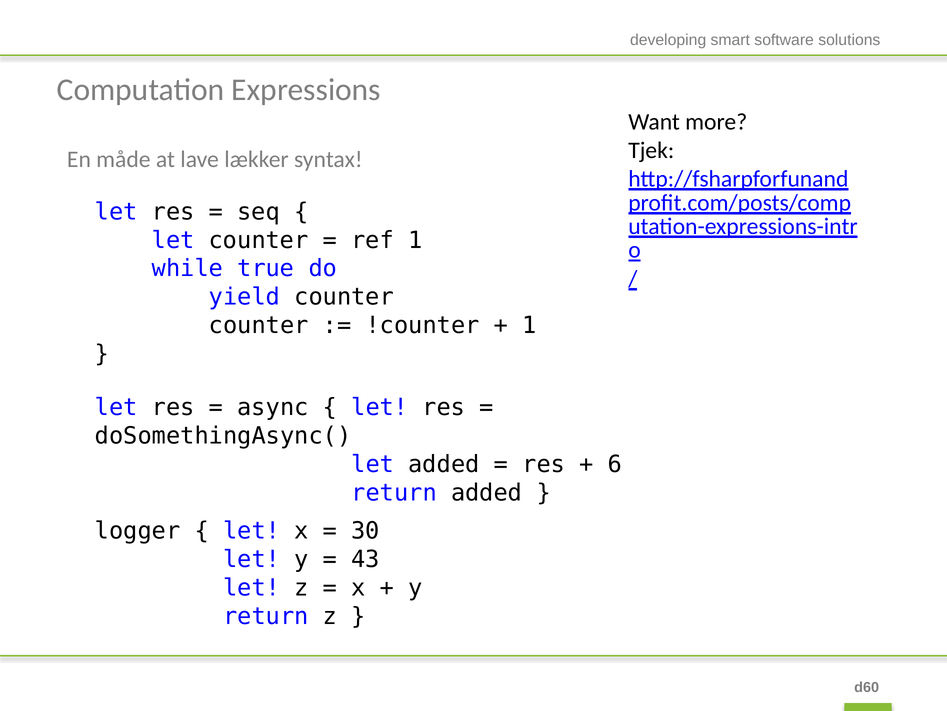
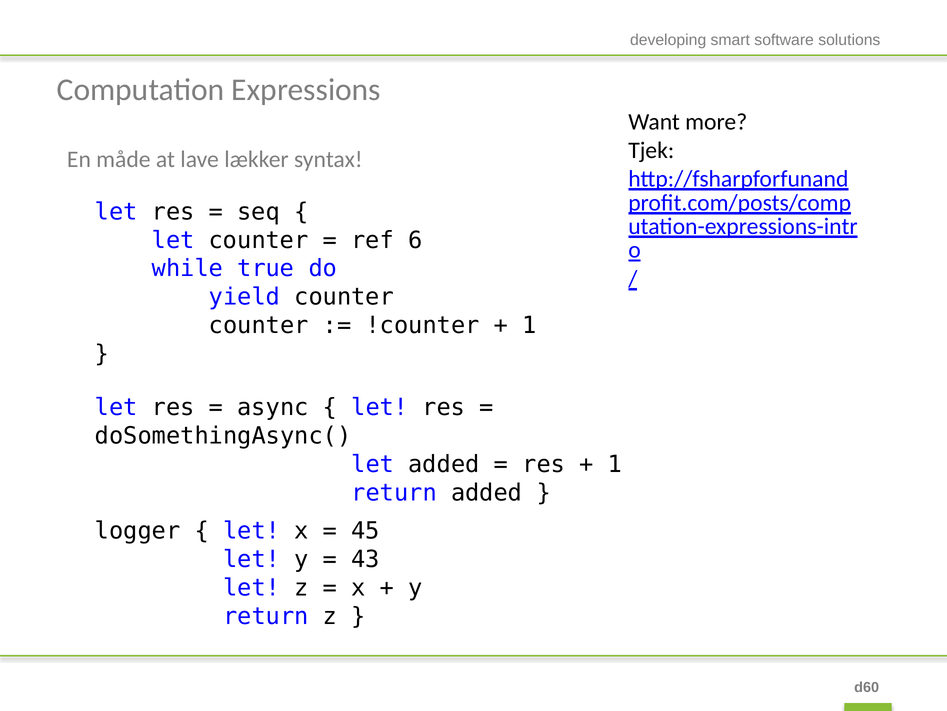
ref 1: 1 -> 6
6 at (615, 464): 6 -> 1
30: 30 -> 45
